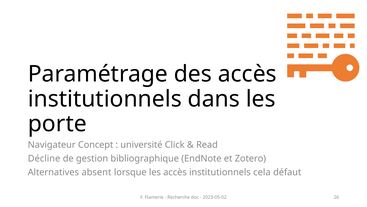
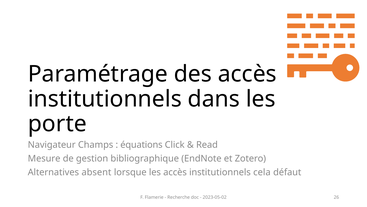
Concept: Concept -> Champs
université: université -> équations
Décline: Décline -> Mesure
